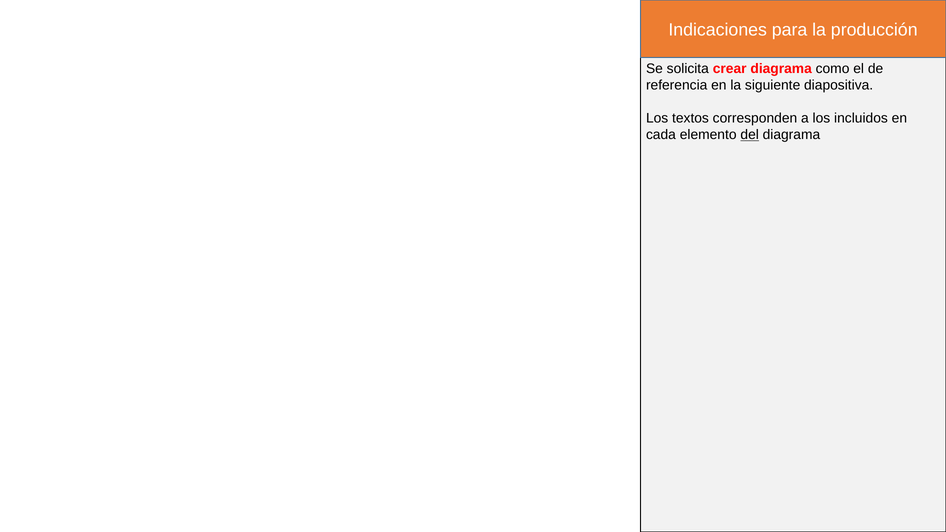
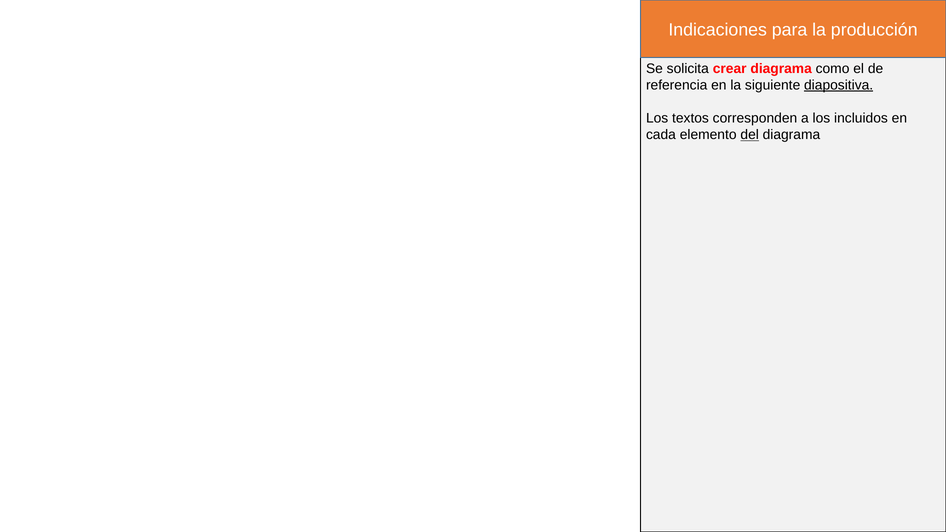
diapositiva underline: none -> present
